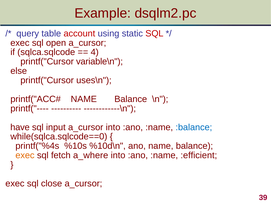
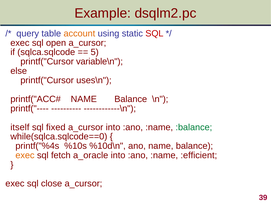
account colour: red -> orange
4: 4 -> 5
have: have -> itself
input: input -> fixed
:balance colour: blue -> green
a_where: a_where -> a_oracle
